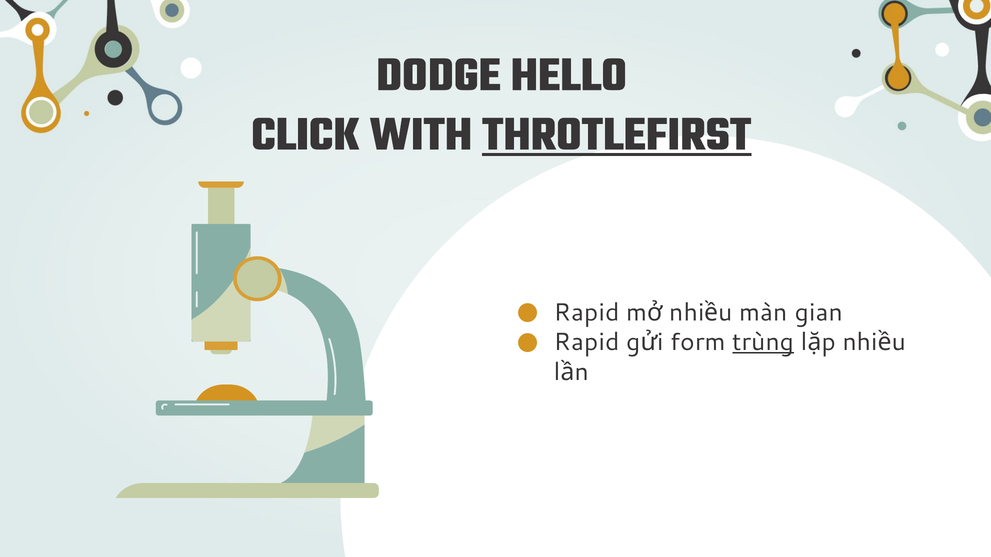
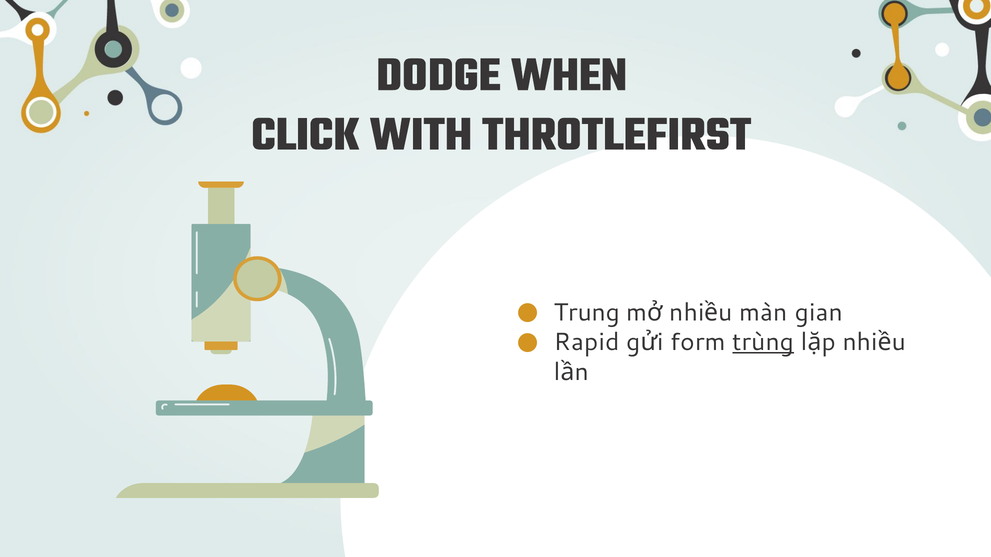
HELLO: HELLO -> WHEN
THROTLEFIRST underline: present -> none
Rapid at (587, 313): Rapid -> Trung
